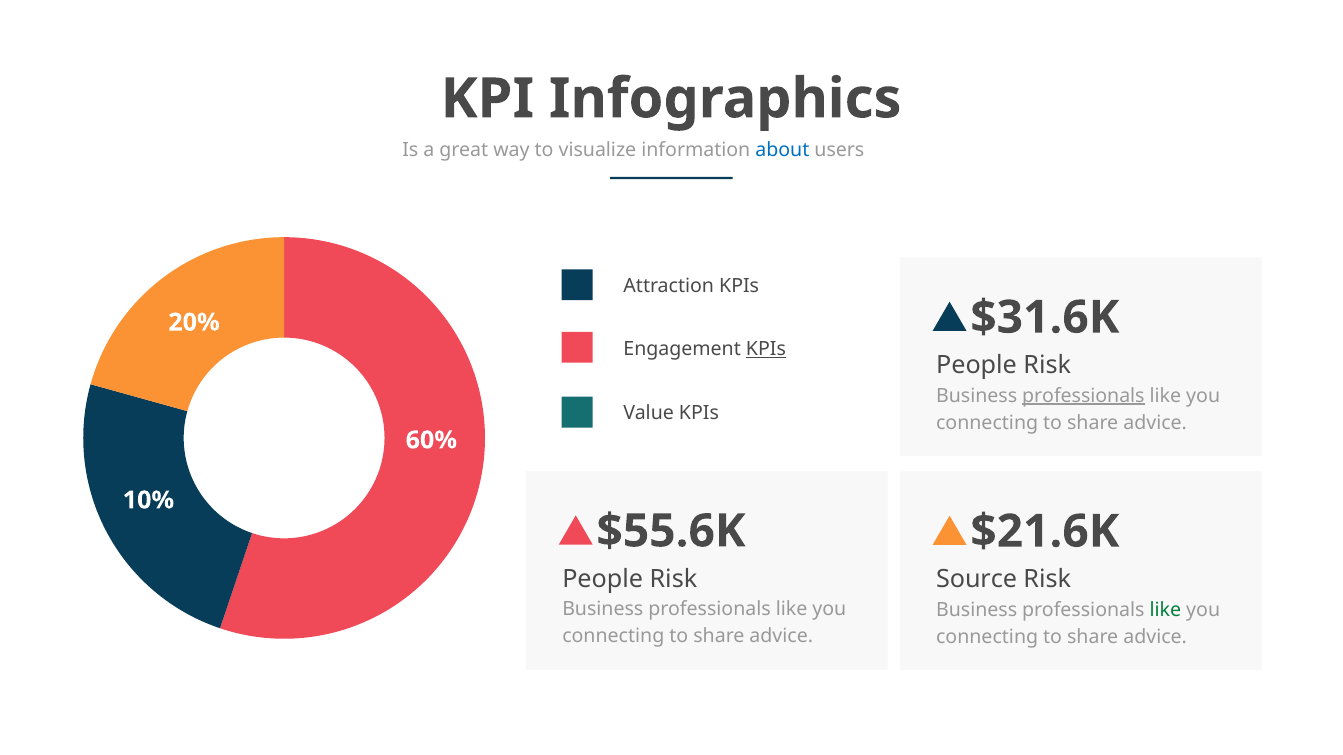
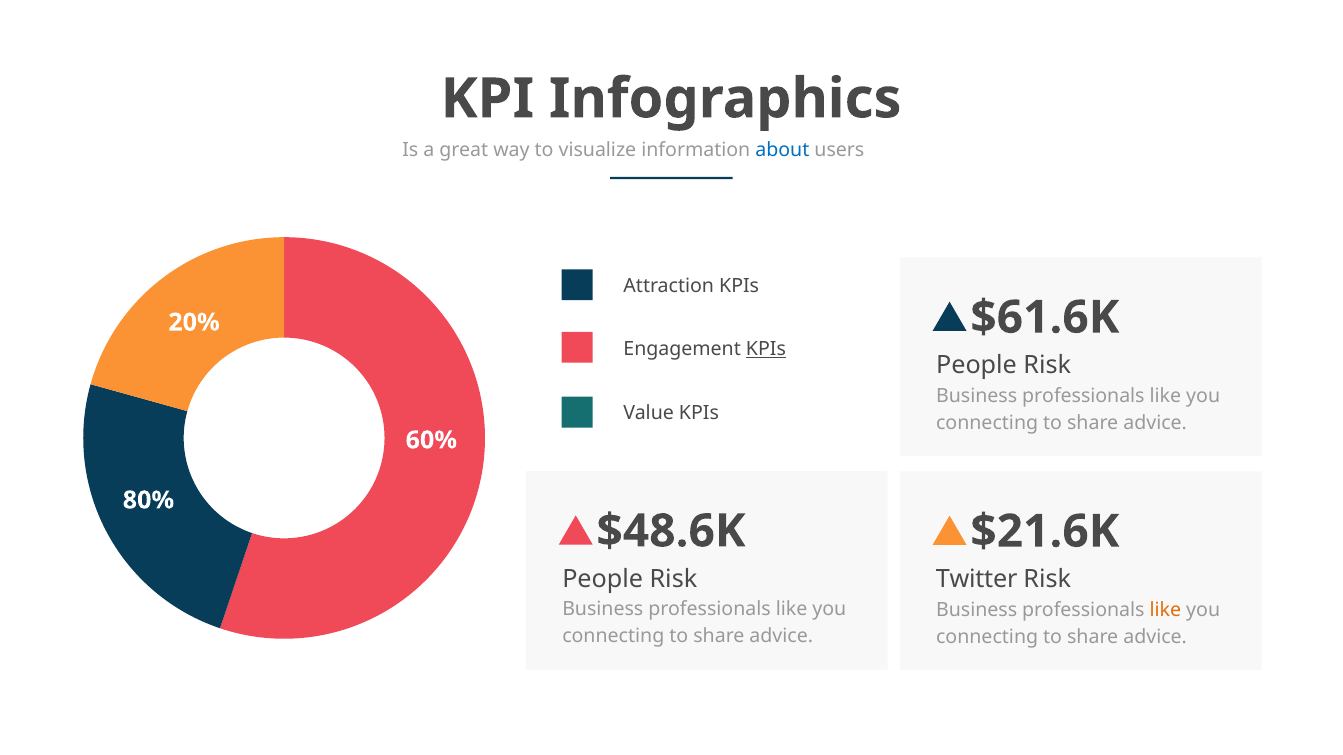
$31.6K: $31.6K -> $61.6K
professionals at (1083, 396) underline: present -> none
10%: 10% -> 80%
$55.6K: $55.6K -> $48.6K
Source: Source -> Twitter
like at (1165, 610) colour: green -> orange
